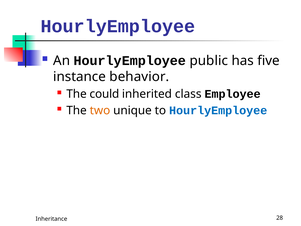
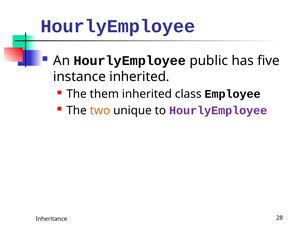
instance behavior: behavior -> inherited
could: could -> them
HourlyEmployee at (218, 110) colour: blue -> purple
